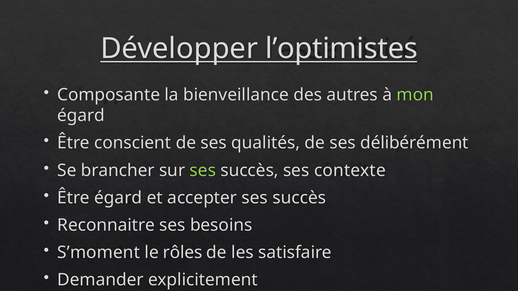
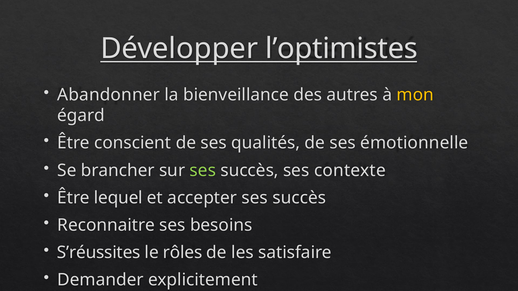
Composante: Composante -> Abandonner
mon colour: light green -> yellow
délibérément: délibérément -> émotionnelle
Être égard: égard -> lequel
S’moment: S’moment -> S’réussites
